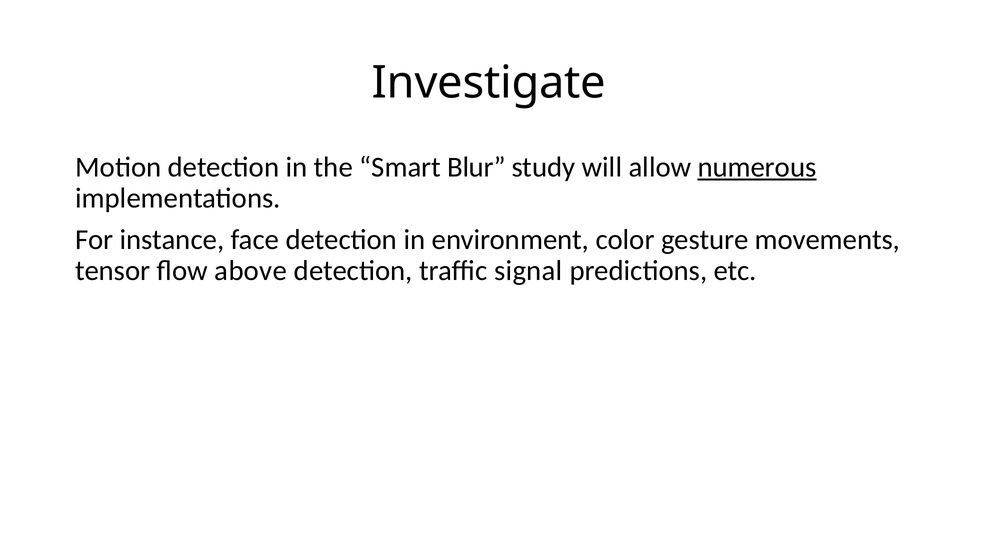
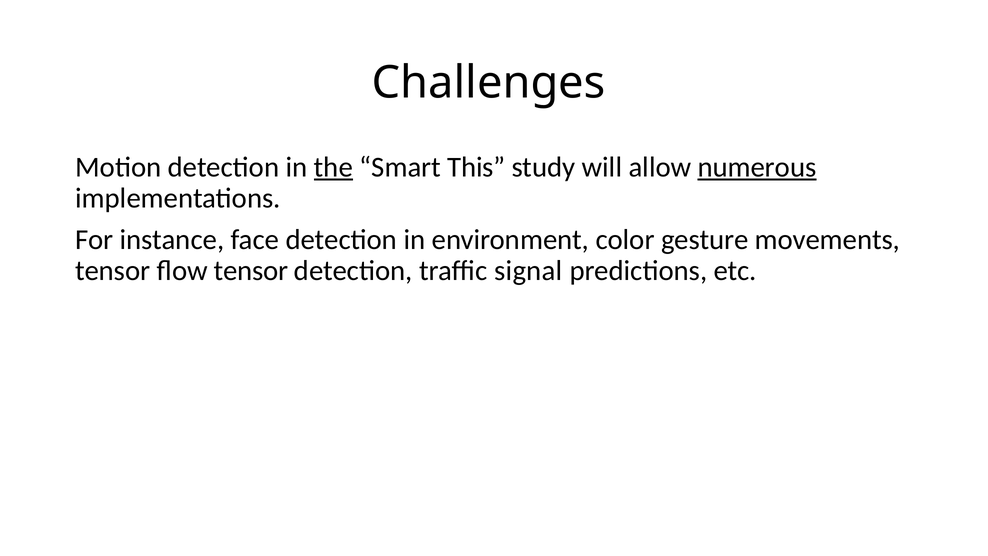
Investigate: Investigate -> Challenges
the underline: none -> present
Blur: Blur -> This
flow above: above -> tensor
